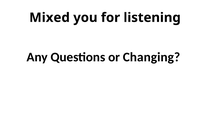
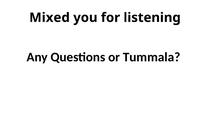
Changing: Changing -> Tummala
